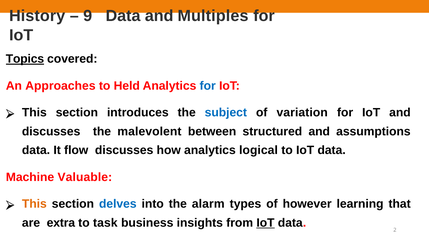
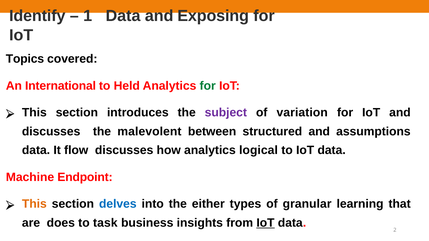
History: History -> Identify
9: 9 -> 1
Multiples: Multiples -> Exposing
Topics underline: present -> none
Approaches: Approaches -> International
for at (208, 86) colour: blue -> green
subject colour: blue -> purple
Valuable: Valuable -> Endpoint
alarm: alarm -> either
however: however -> granular
extra: extra -> does
